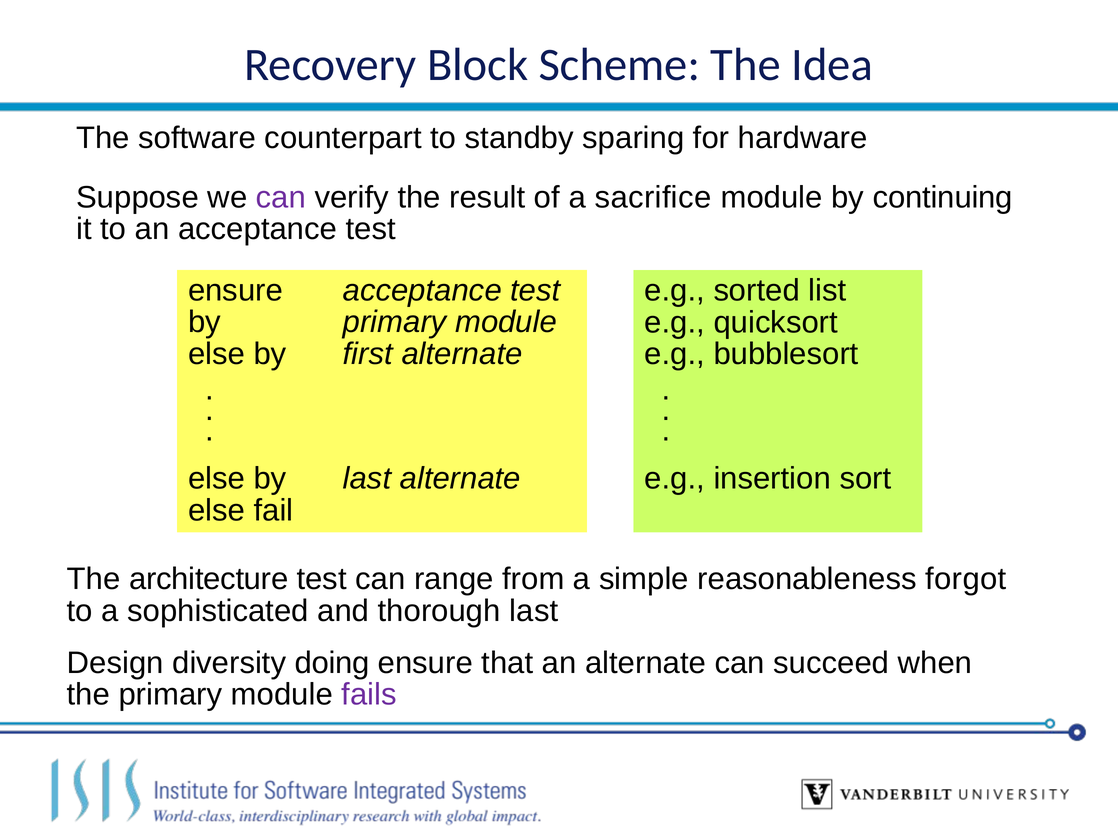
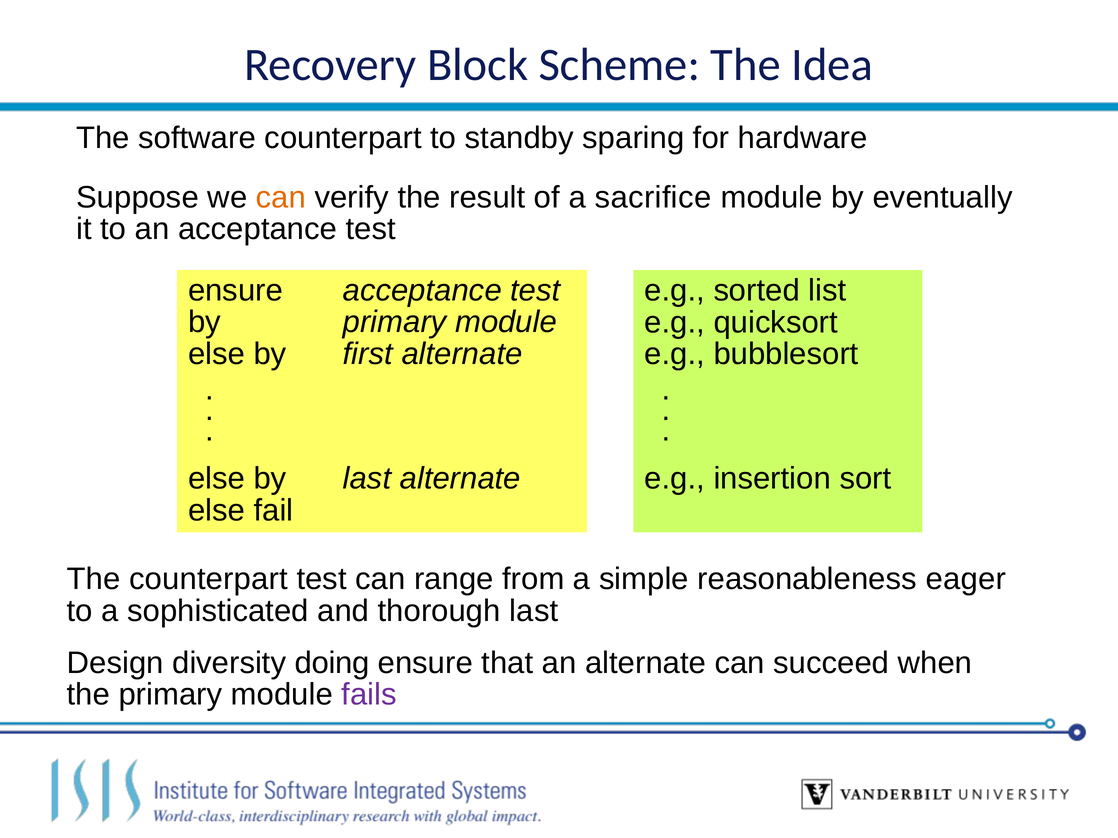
can at (281, 198) colour: purple -> orange
continuing: continuing -> eventually
The architecture: architecture -> counterpart
forgot: forgot -> eager
